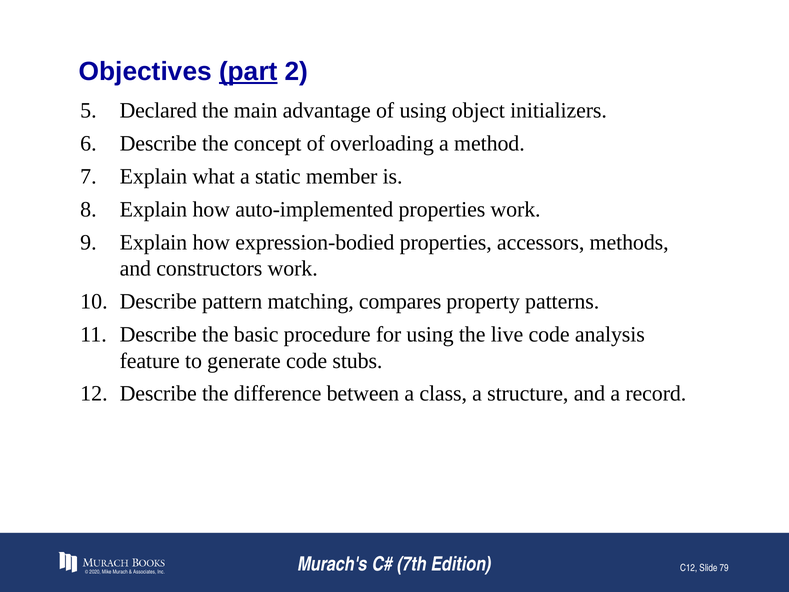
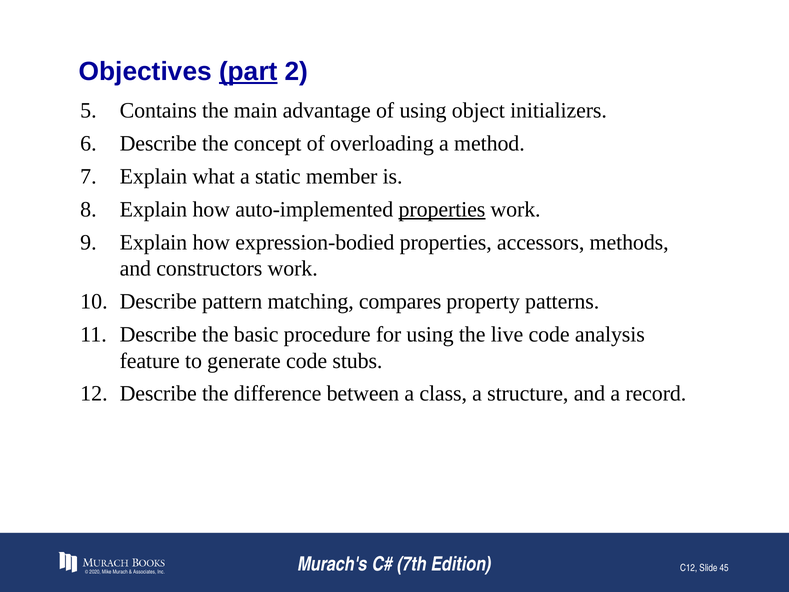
Declared: Declared -> Contains
properties at (442, 209) underline: none -> present
79: 79 -> 45
